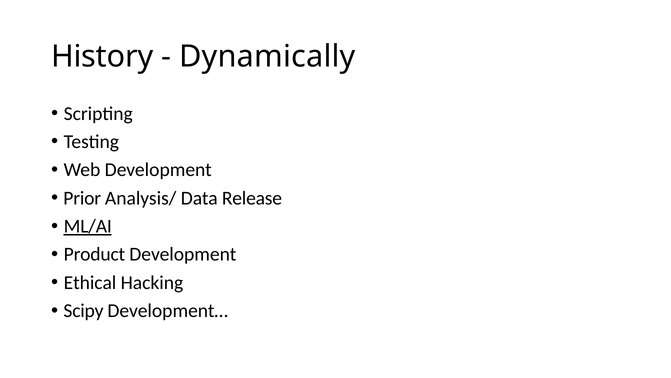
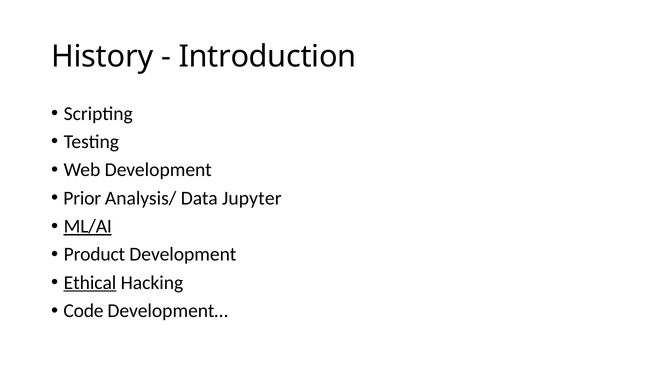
Dynamically: Dynamically -> Introduction
Release: Release -> Jupyter
Ethical underline: none -> present
Scipy: Scipy -> Code
